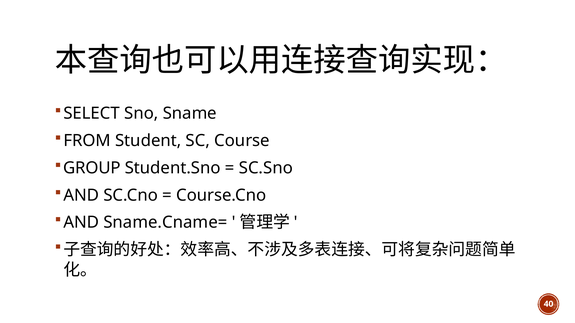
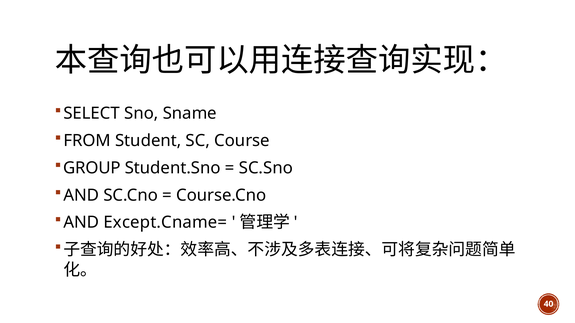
Sname.Cname=: Sname.Cname= -> Except.Cname=
